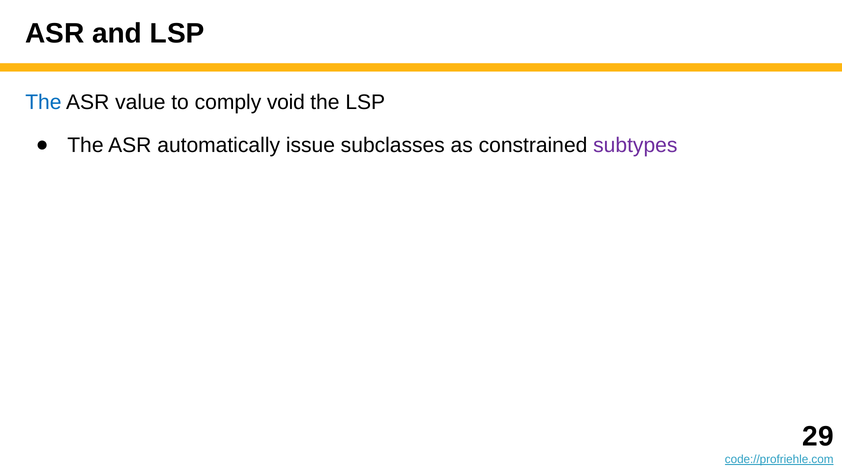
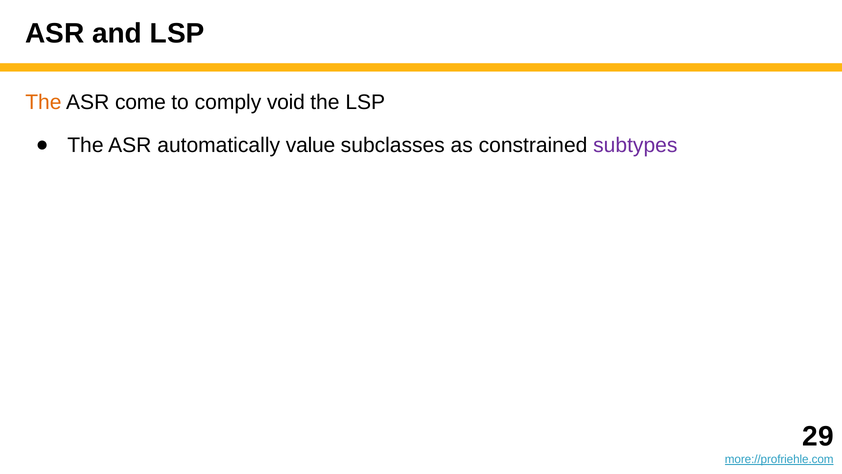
The at (43, 102) colour: blue -> orange
value: value -> come
issue: issue -> value
code://profriehle.com: code://profriehle.com -> more://profriehle.com
